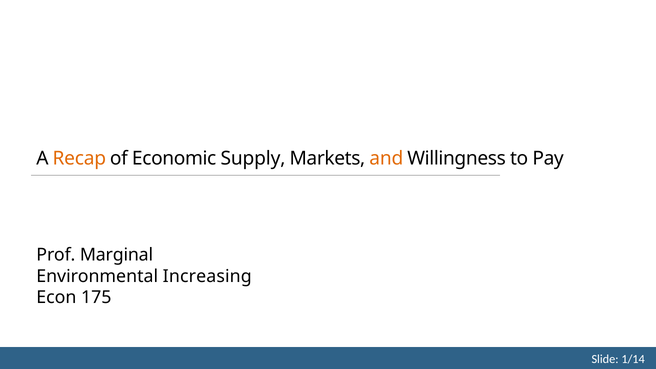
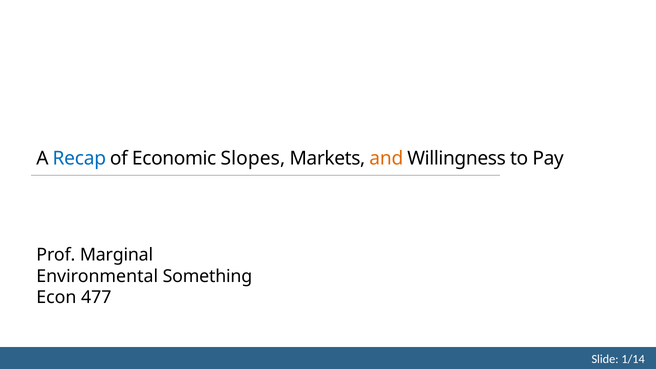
Recap colour: orange -> blue
Supply: Supply -> Slopes
Increasing: Increasing -> Something
175: 175 -> 477
